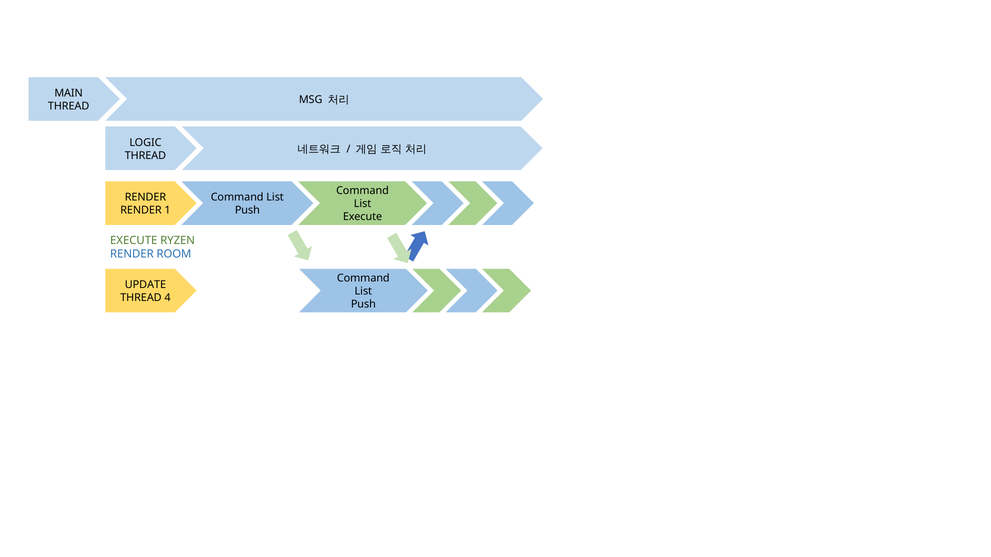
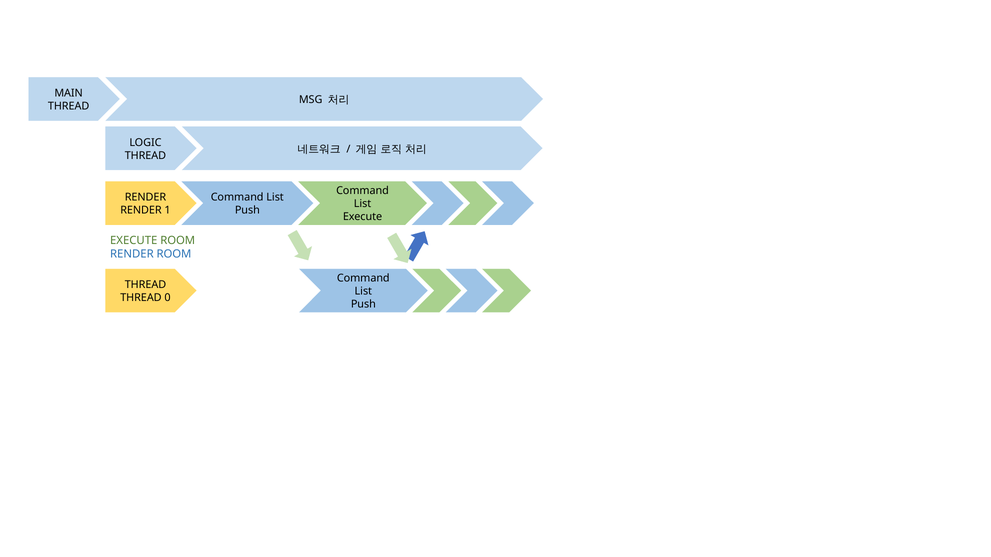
EXECUTE RYZEN: RYZEN -> ROOM
UPDATE at (145, 285): UPDATE -> THREAD
4: 4 -> 0
